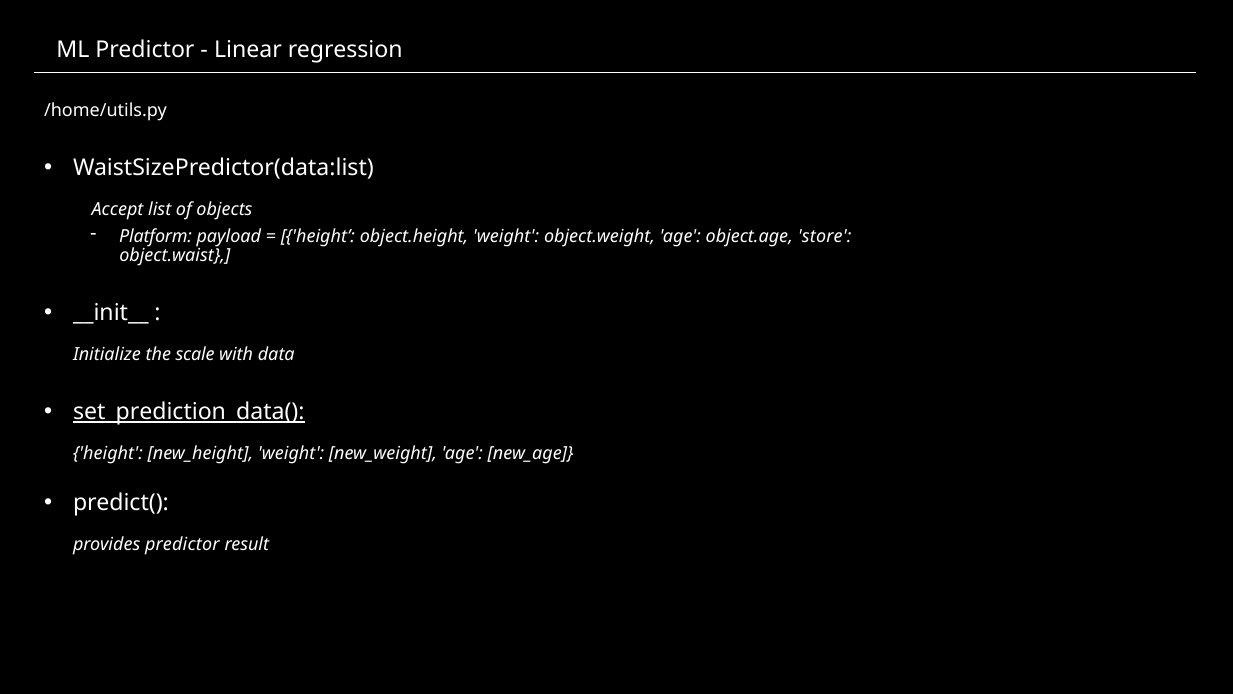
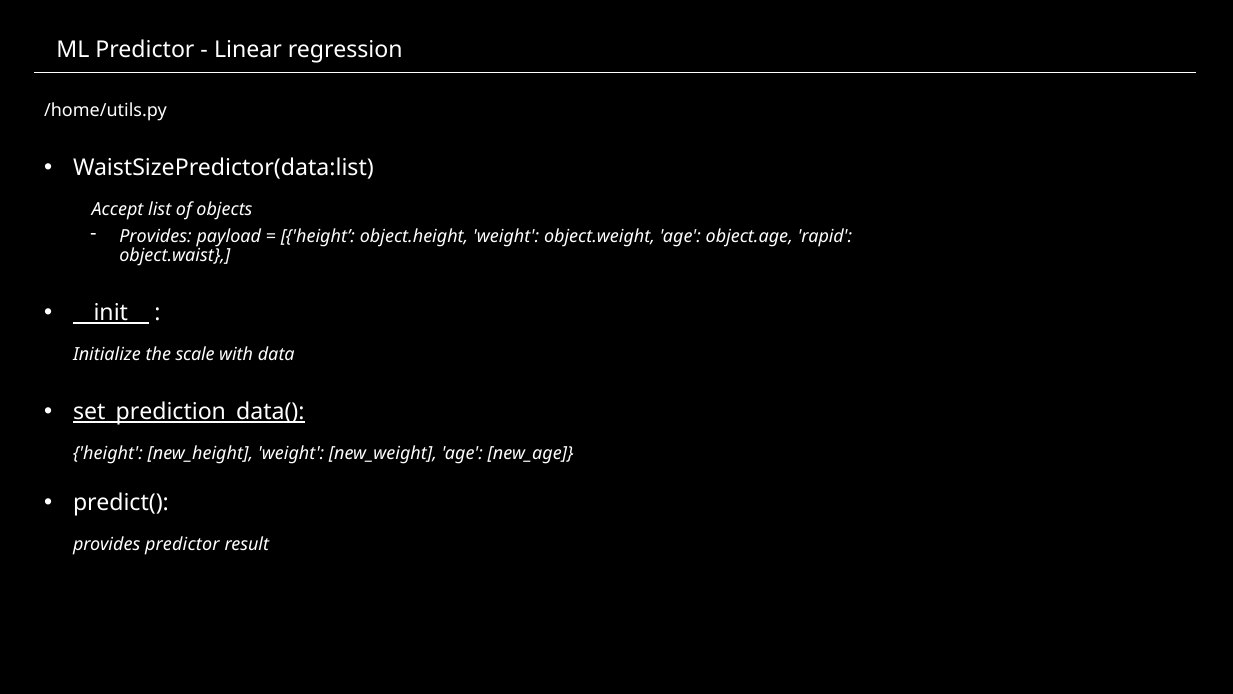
Platform at (156, 236): Platform -> Provides
store: store -> rapid
__init__ underline: none -> present
